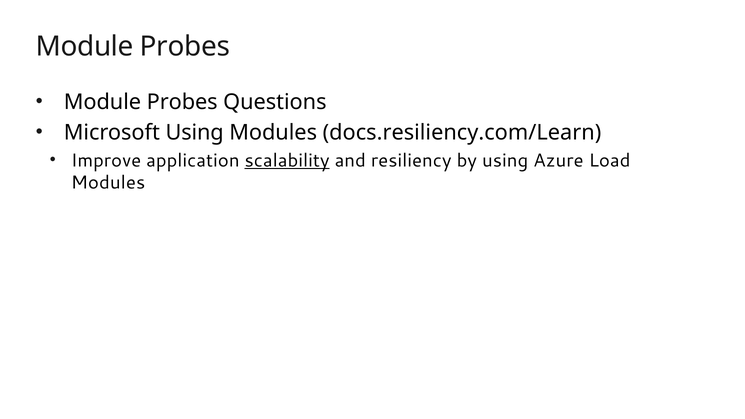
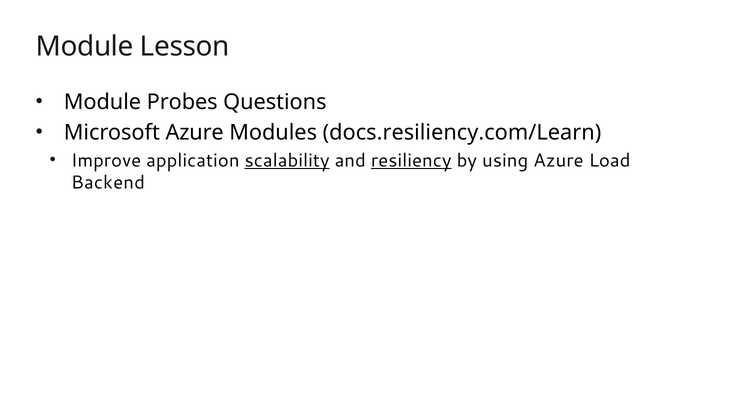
Probes at (185, 47): Probes -> Lesson
Microsoft Using: Using -> Azure
resiliency underline: none -> present
Modules at (108, 183): Modules -> Backend
